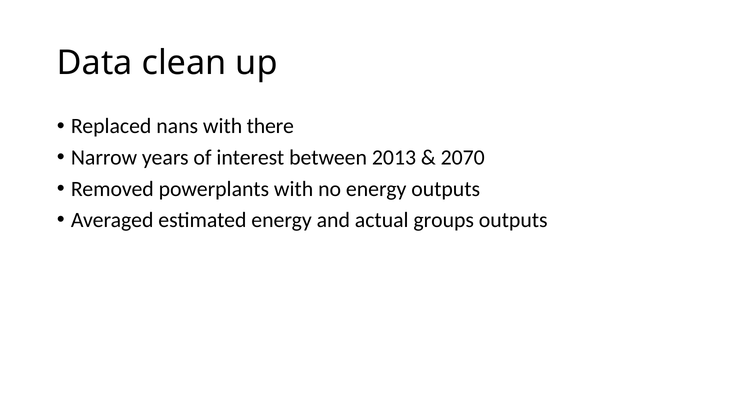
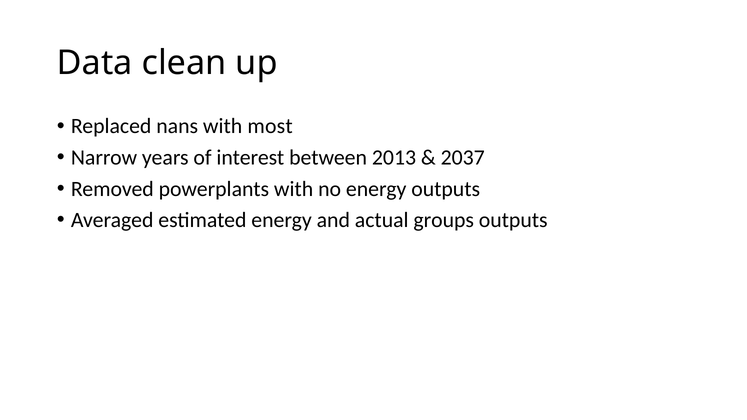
there: there -> most
2070: 2070 -> 2037
